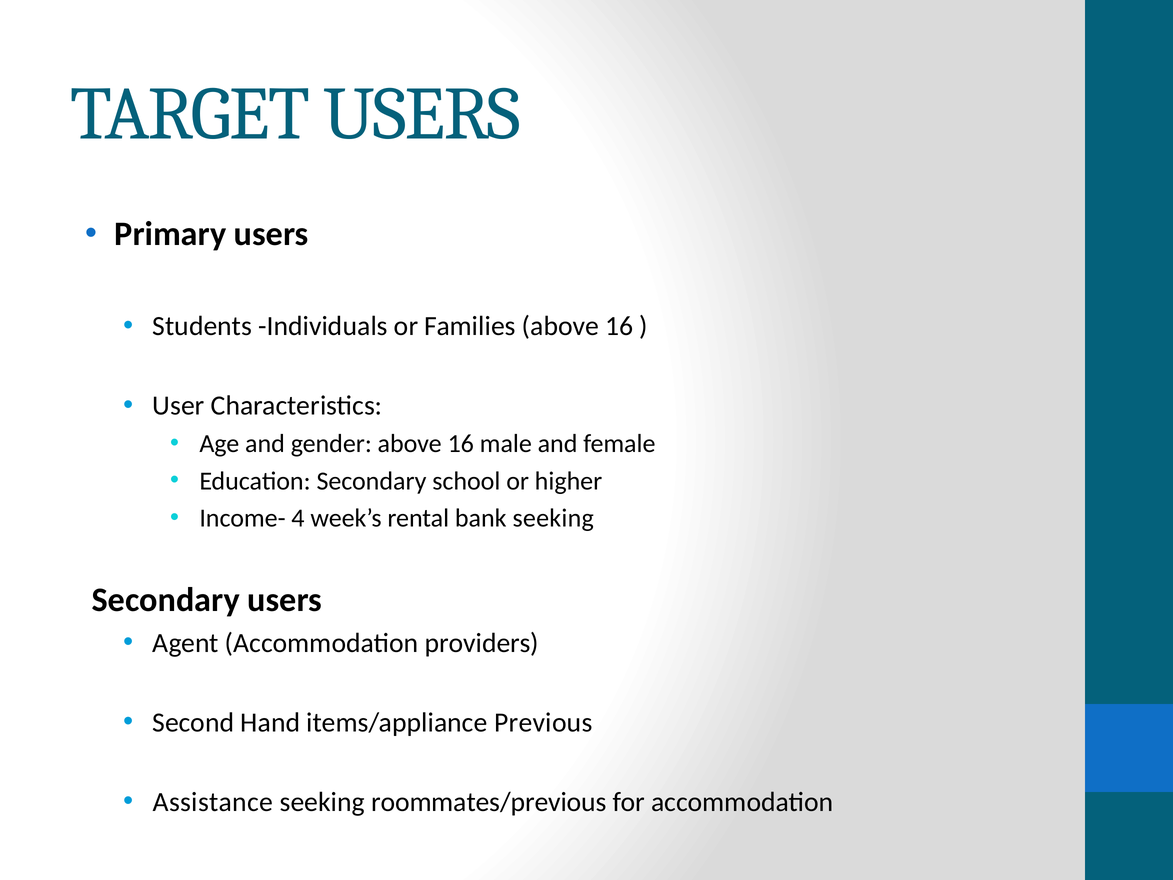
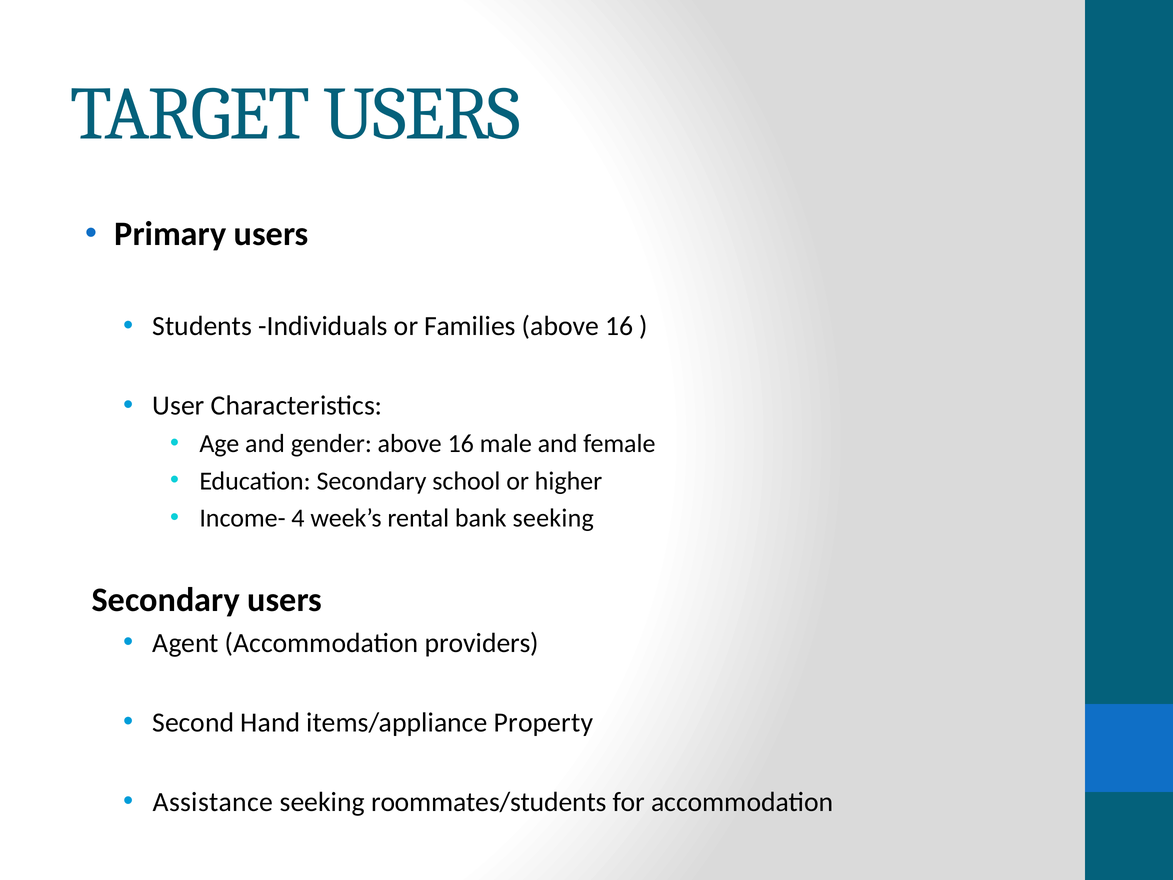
Previous: Previous -> Property
roommates/previous: roommates/previous -> roommates/students
